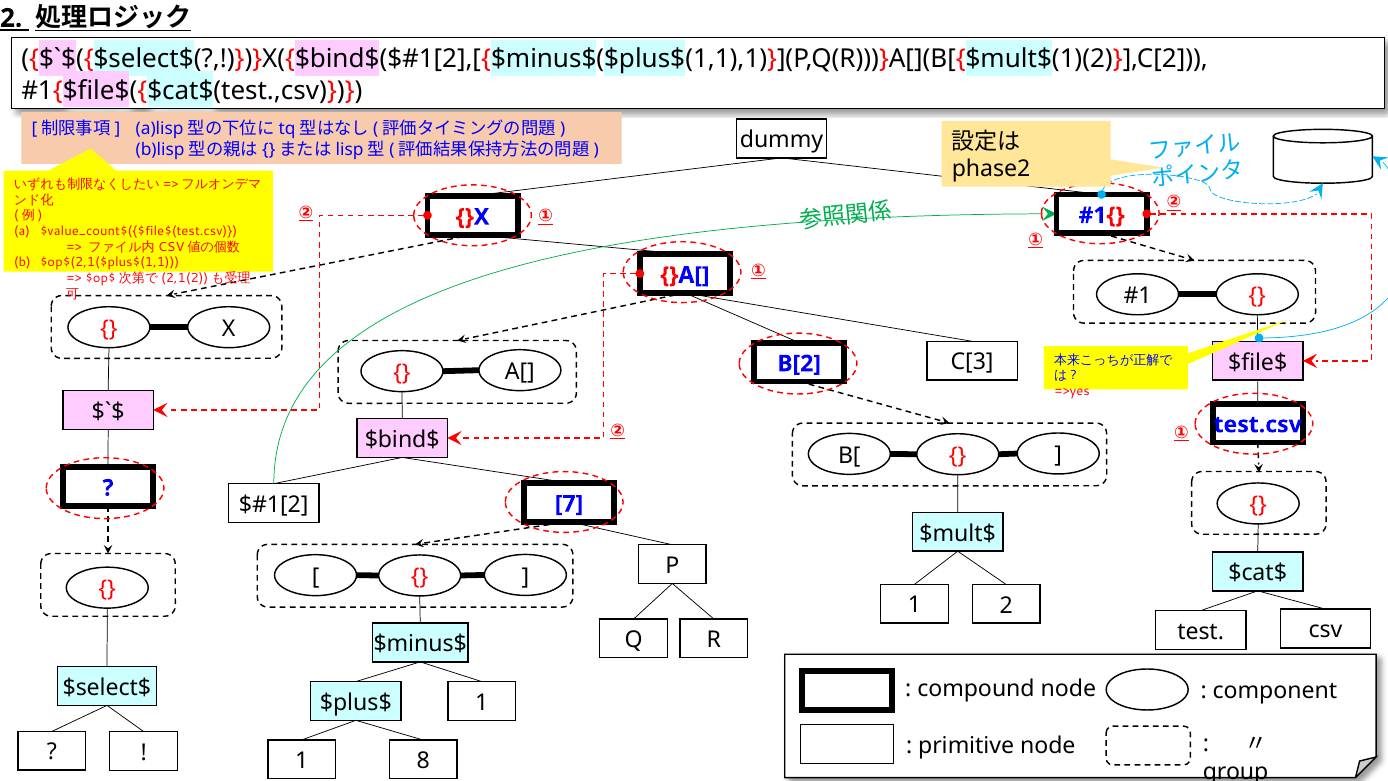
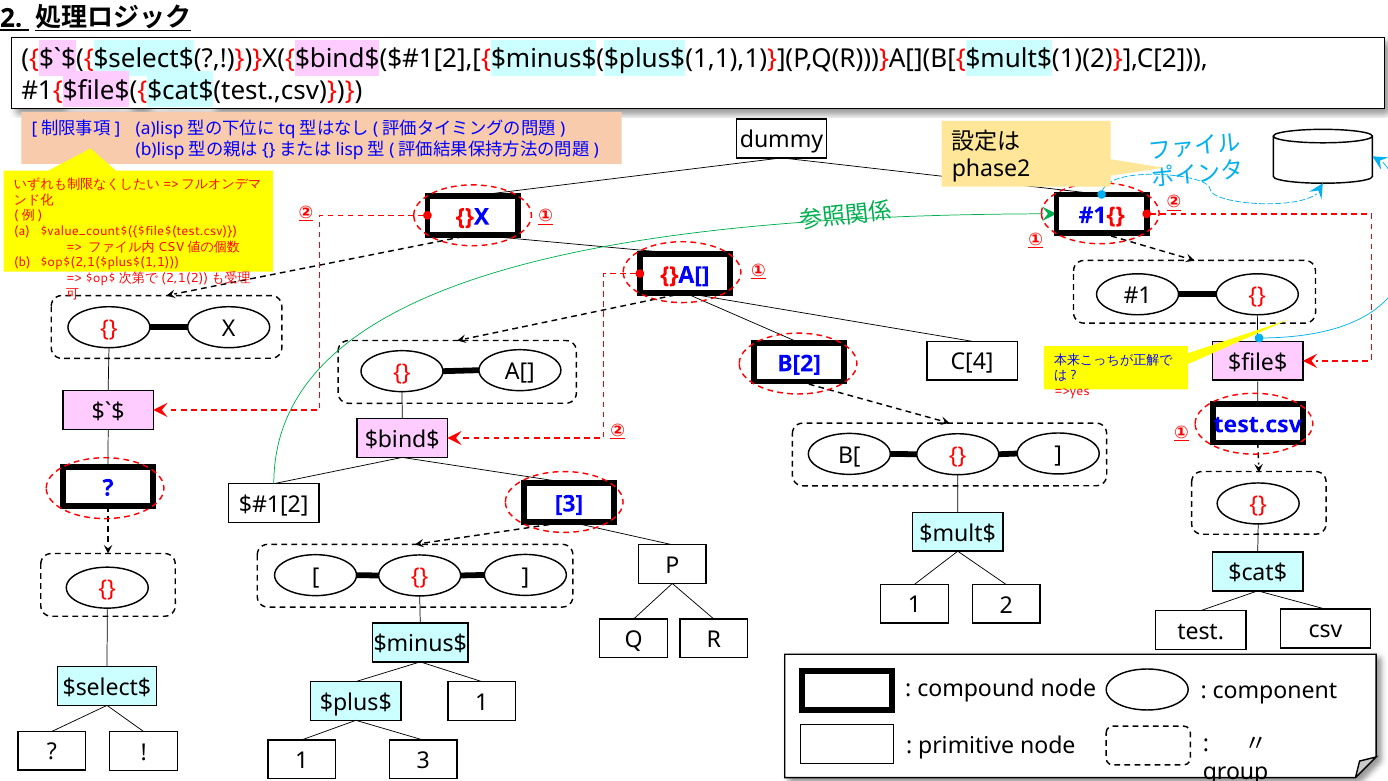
C[3: C[3 -> C[4
7 at (569, 504): 7 -> 3
1 8: 8 -> 3
